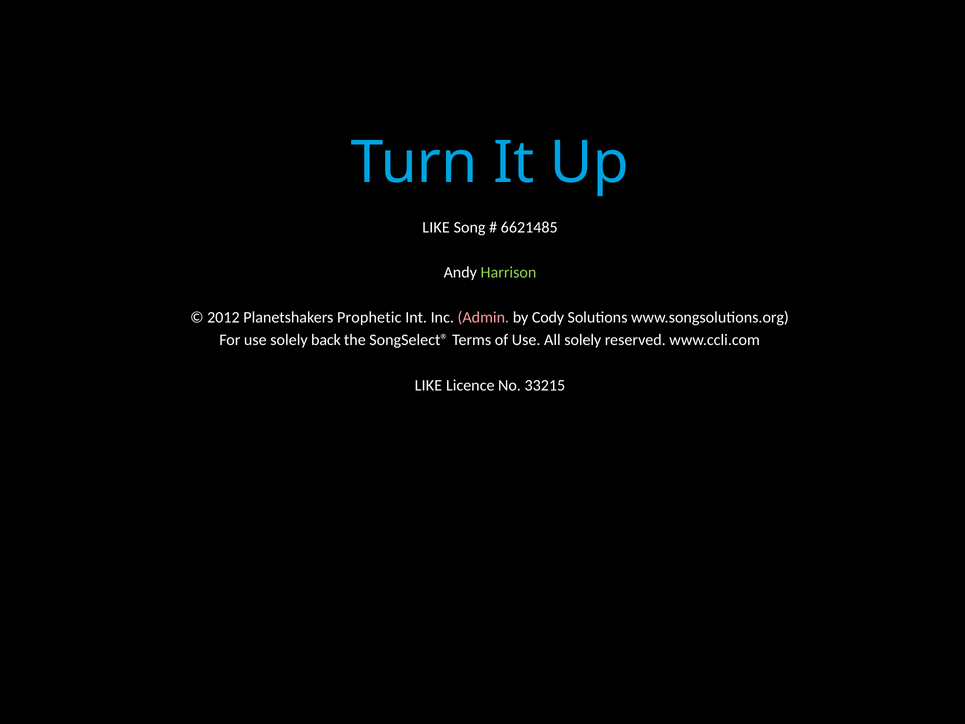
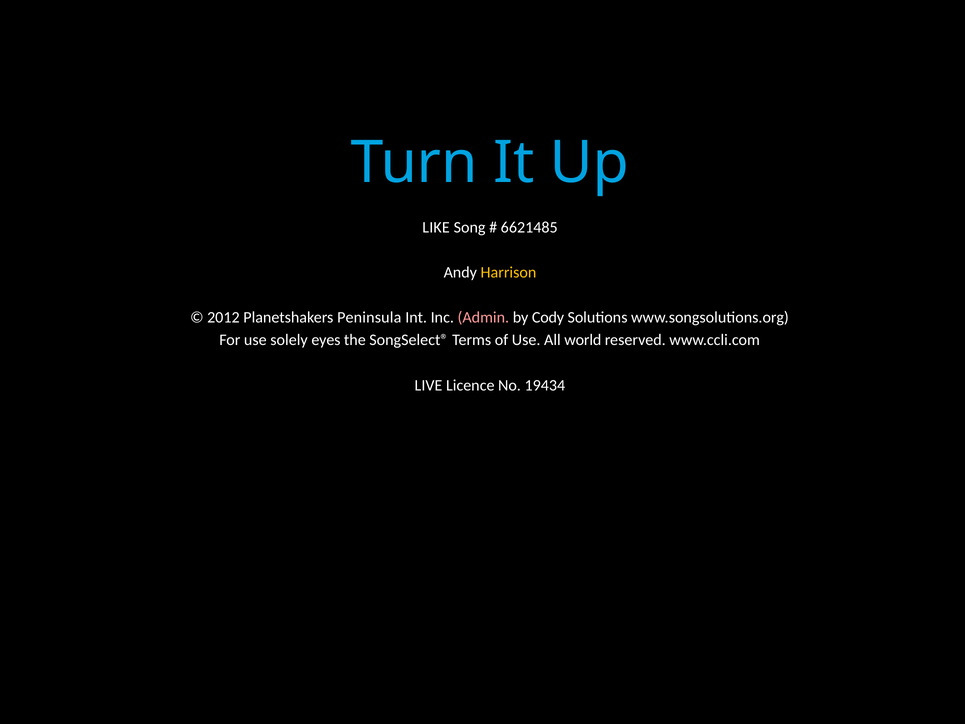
Harrison colour: light green -> yellow
Prophetic: Prophetic -> Peninsula
back: back -> eyes
All solely: solely -> world
LIKE at (428, 385): LIKE -> LIVE
33215: 33215 -> 19434
